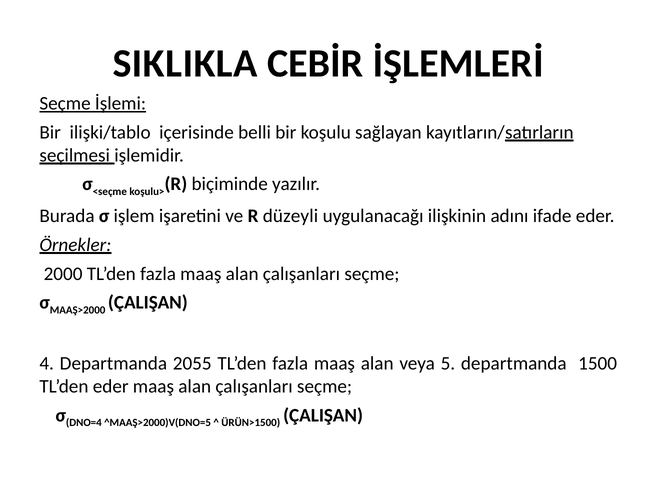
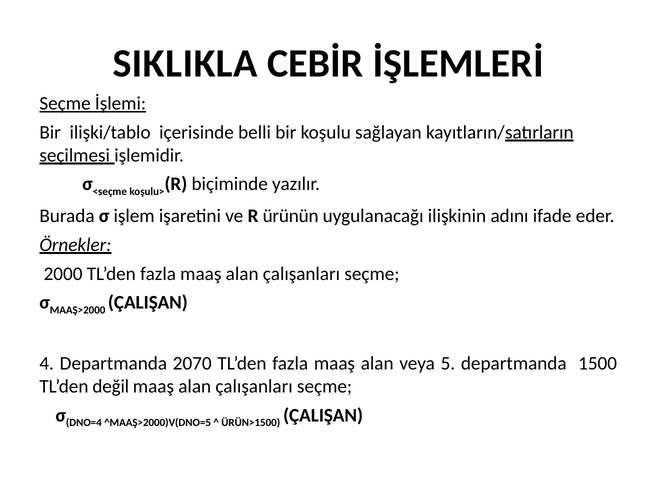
düzeyli: düzeyli -> ürünün
2055: 2055 -> 2070
TL’den eder: eder -> değil
